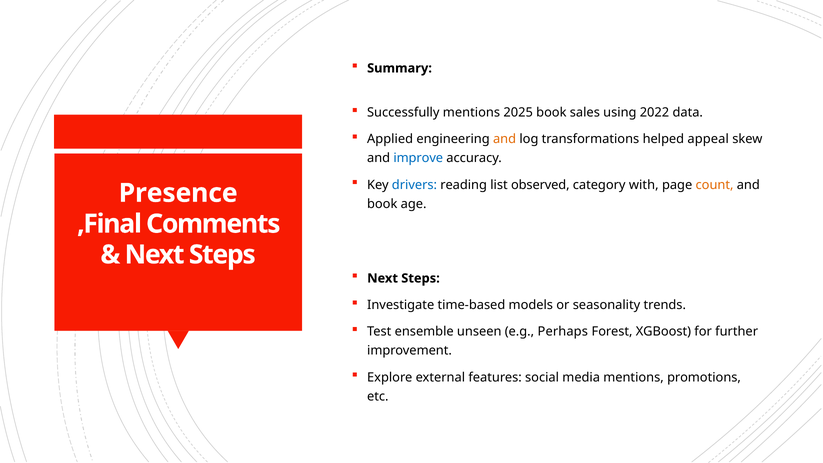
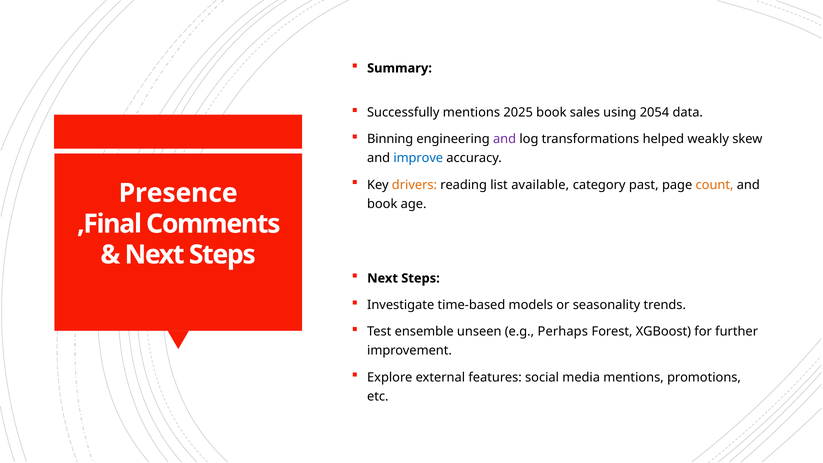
2022: 2022 -> 2054
Applied: Applied -> Binning
and at (505, 139) colour: orange -> purple
appeal: appeal -> weakly
drivers colour: blue -> orange
observed: observed -> available
with: with -> past
